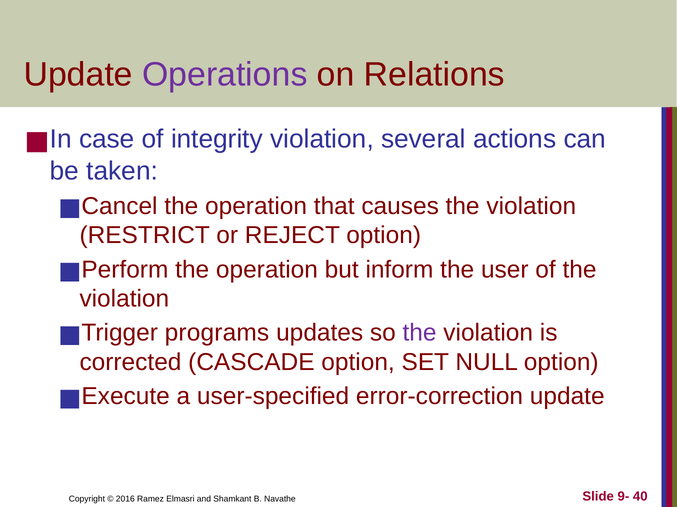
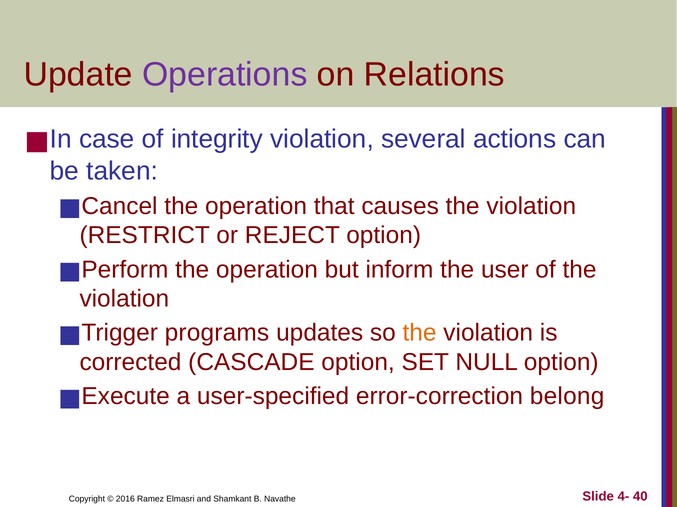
the at (420, 333) colour: purple -> orange
error-correction update: update -> belong
9-: 9- -> 4-
